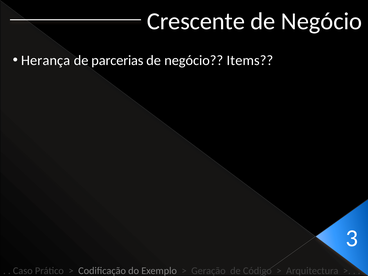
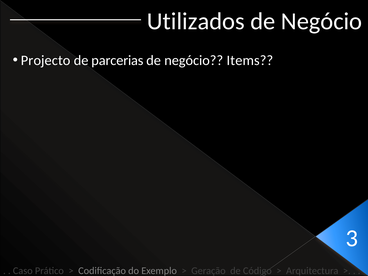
Crescente: Crescente -> Utilizados
Herança: Herança -> Projecto
